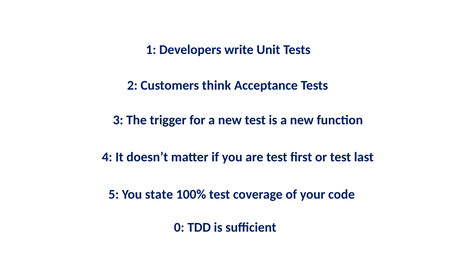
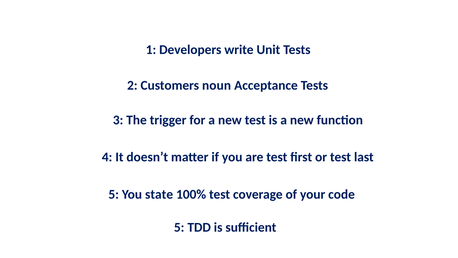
think: think -> noun
0 at (179, 227): 0 -> 5
